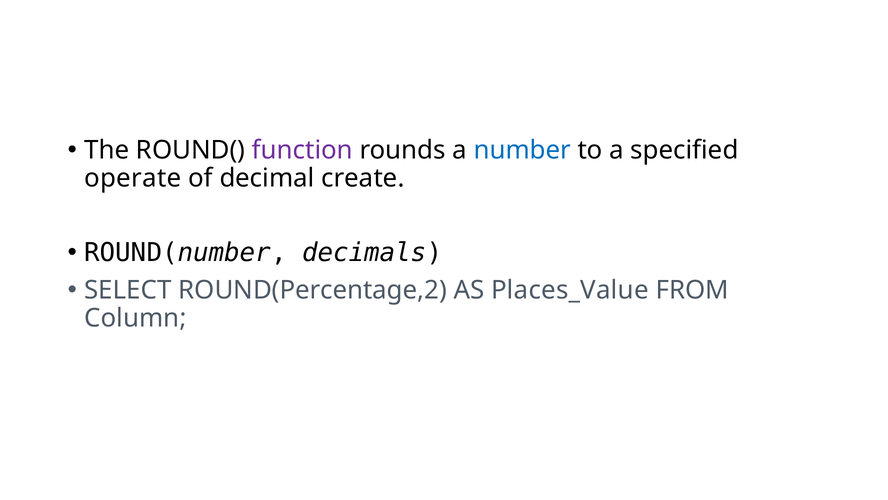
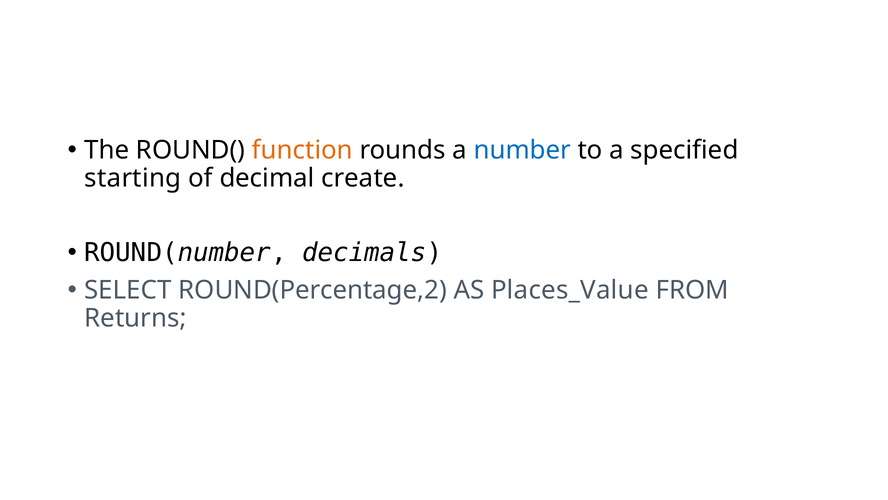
function colour: purple -> orange
operate: operate -> starting
Column: Column -> Returns
